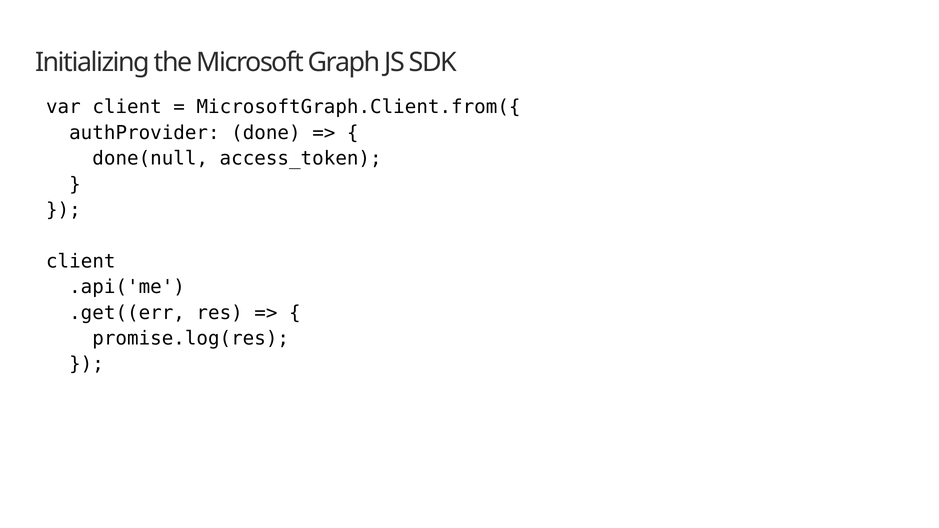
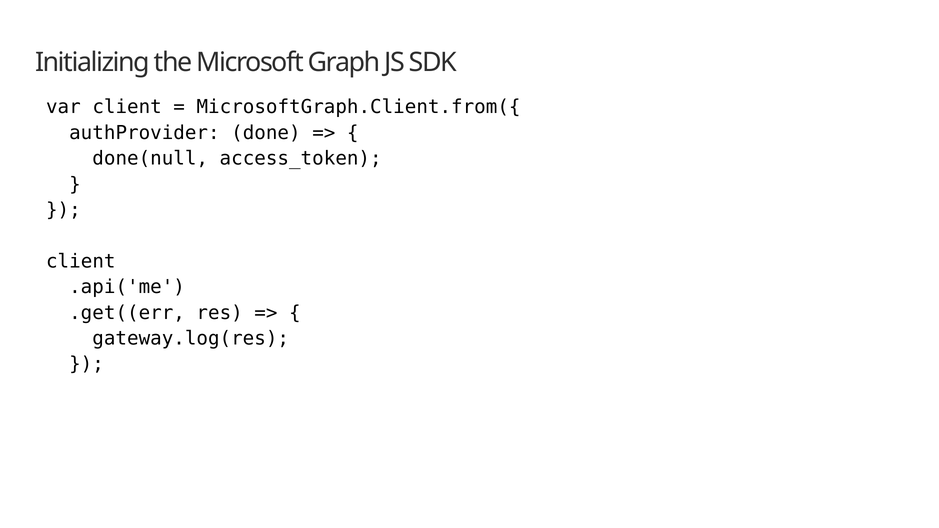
promise.log(res: promise.log(res -> gateway.log(res
